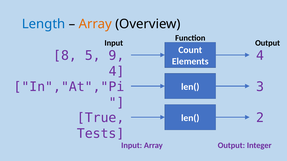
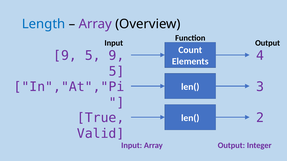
Array at (95, 24) colour: orange -> purple
8 at (65, 56): 8 -> 9
4 at (117, 72): 4 -> 5
Tests: Tests -> Valid
